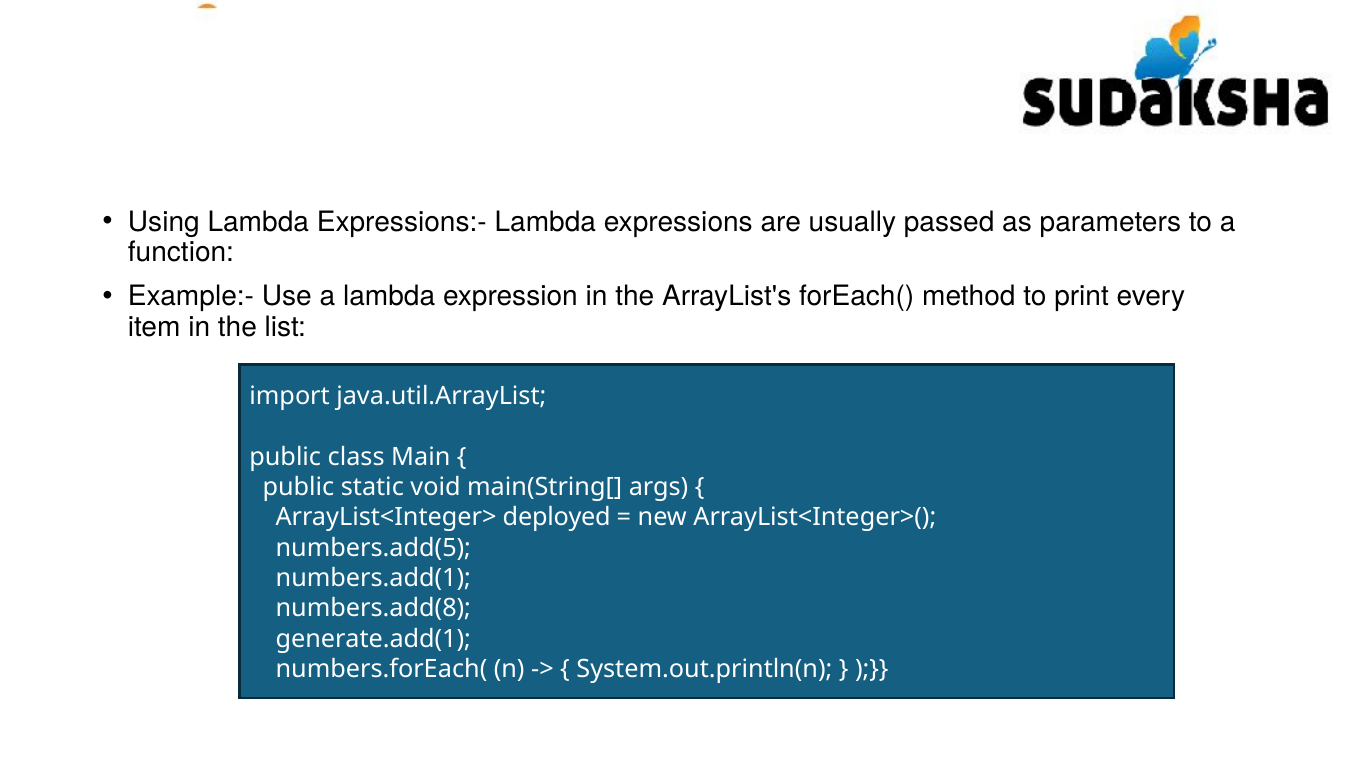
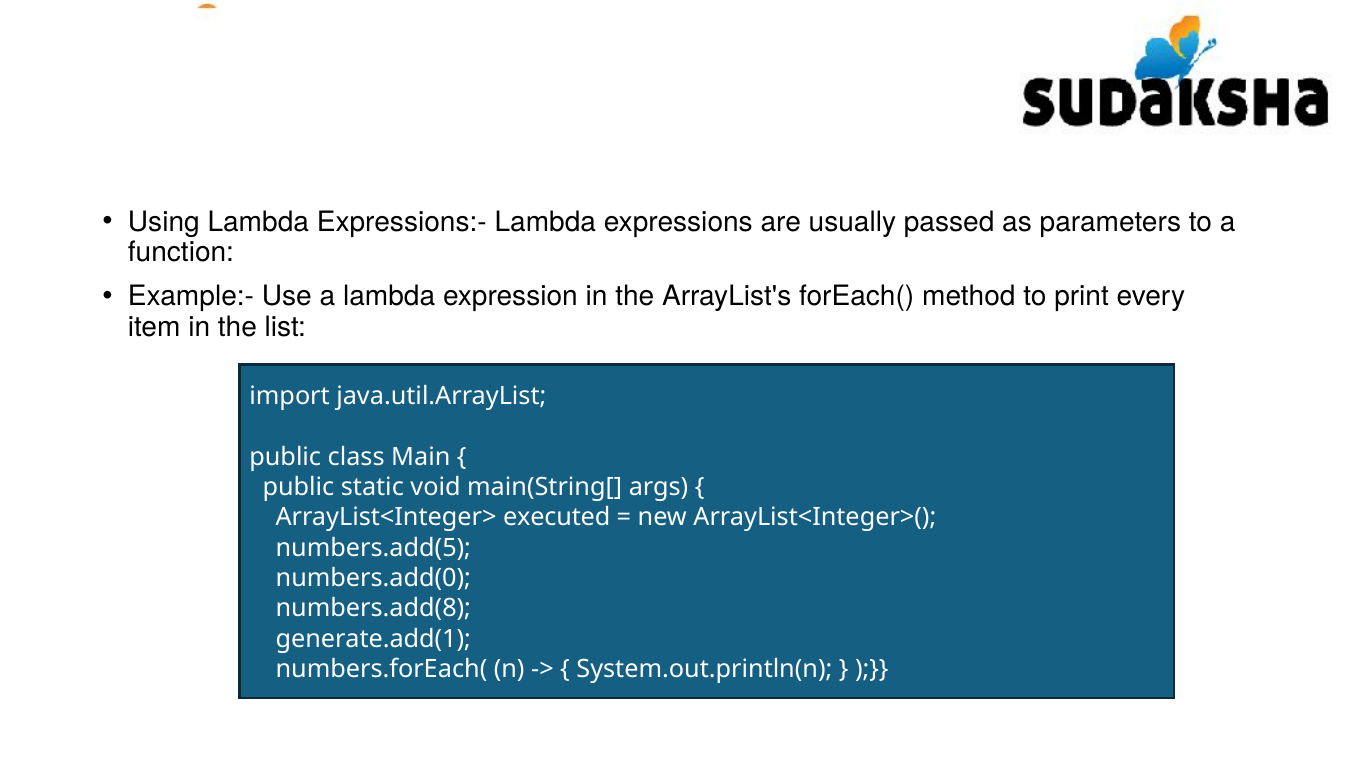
deployed: deployed -> executed
numbers.add(1: numbers.add(1 -> numbers.add(0
